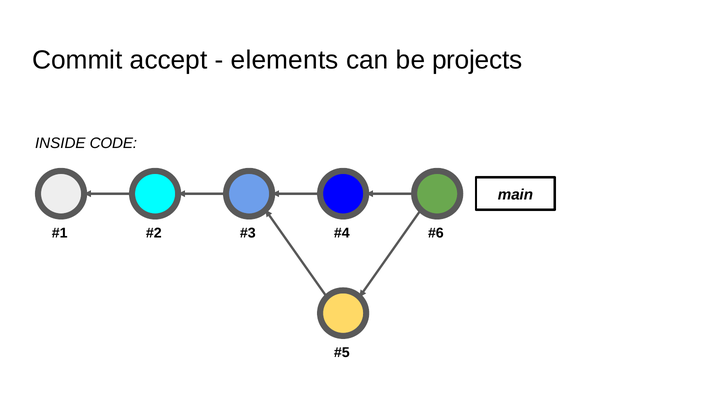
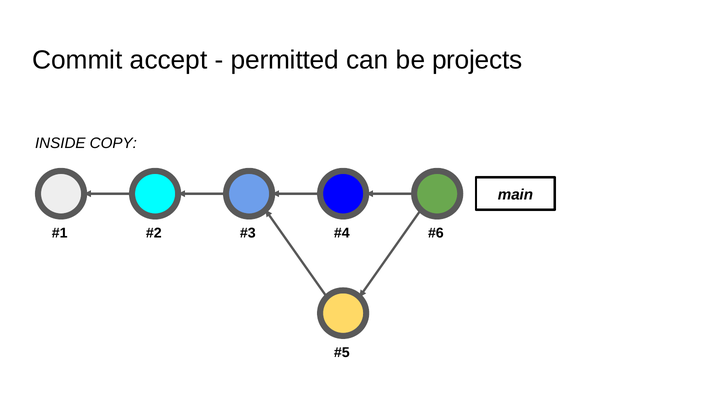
elements: elements -> permitted
CODE: CODE -> COPY
